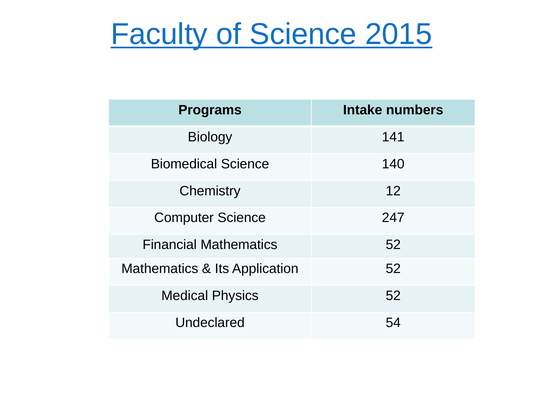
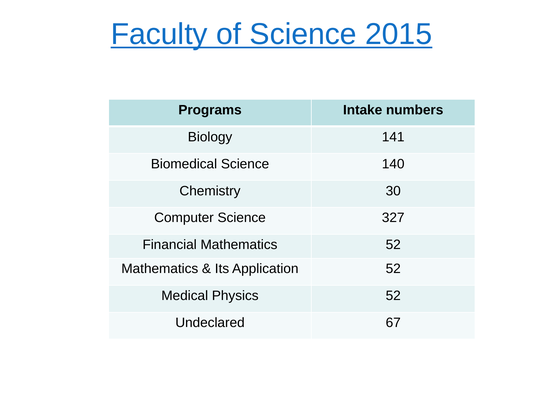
12: 12 -> 30
247: 247 -> 327
54: 54 -> 67
